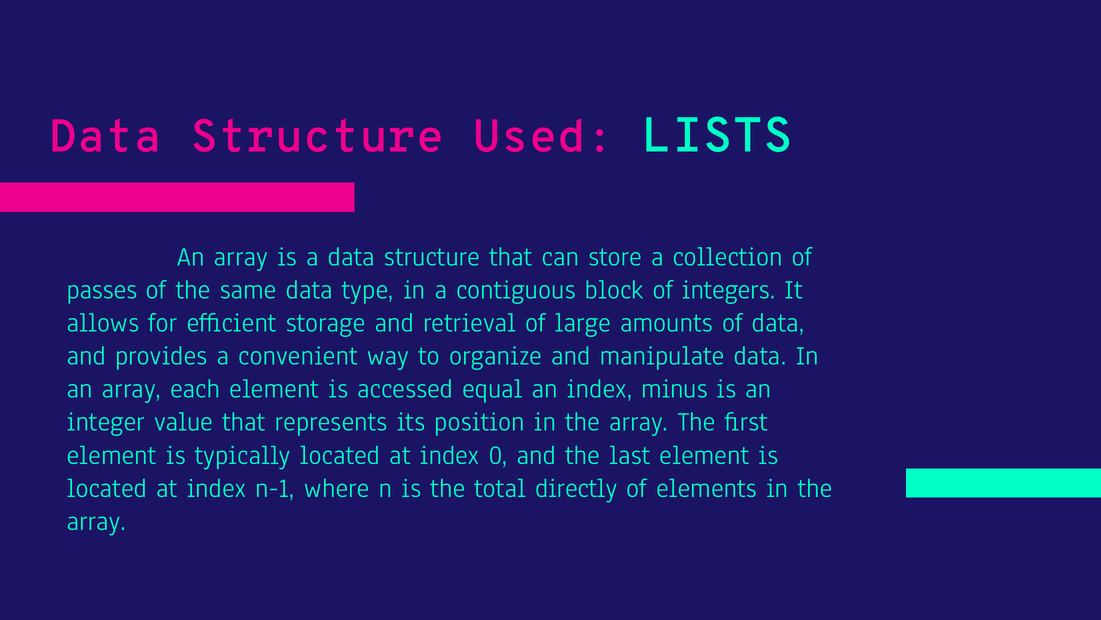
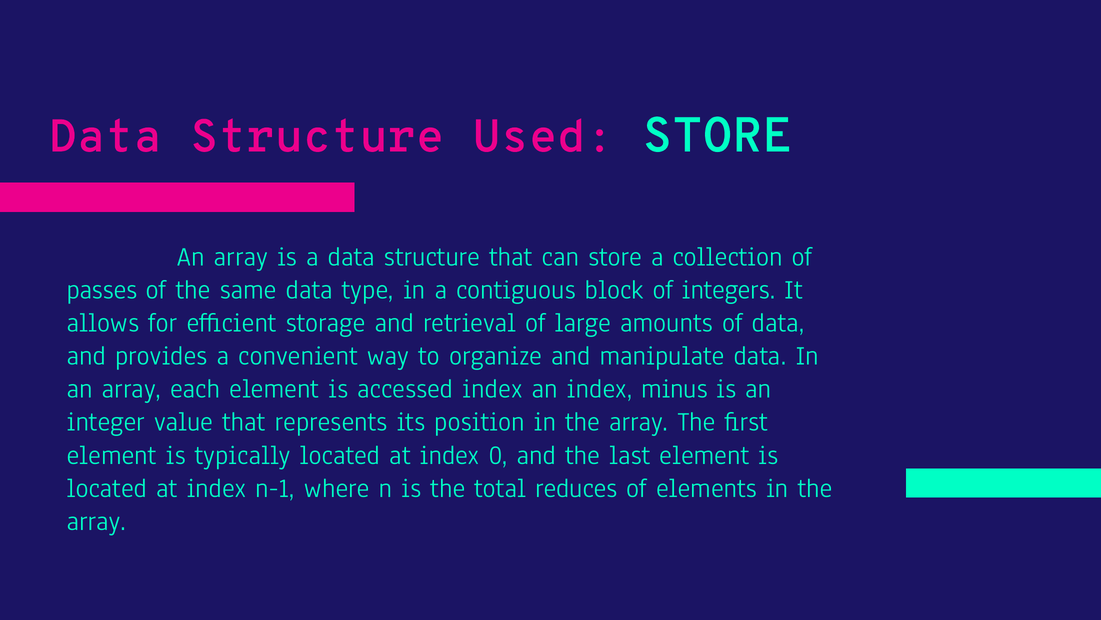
Used LISTS: LISTS -> STORE
accessed equal: equal -> index
directly: directly -> reduces
